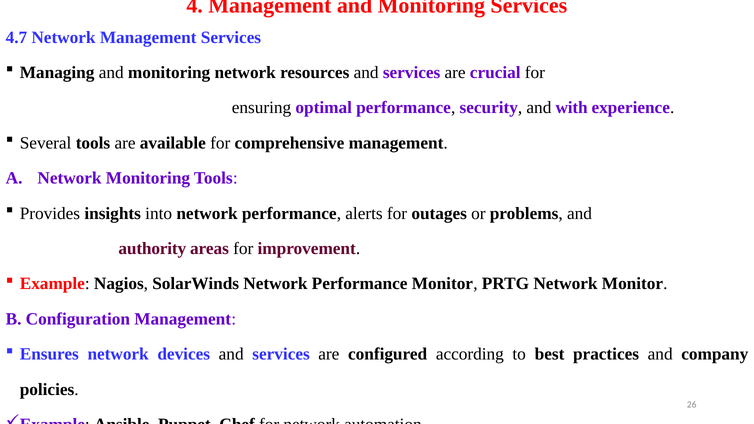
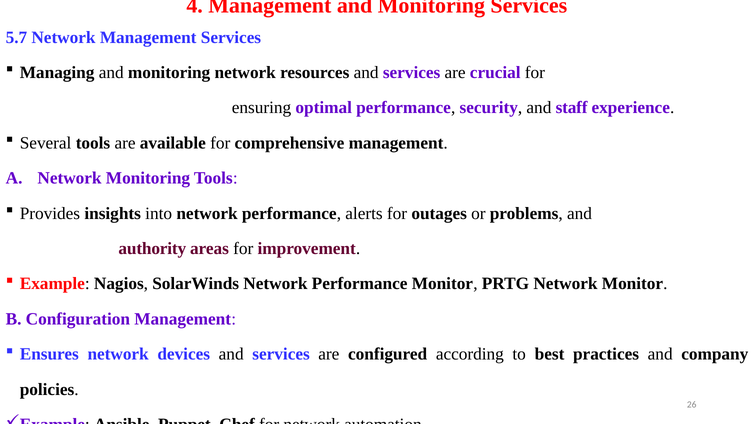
4.7: 4.7 -> 5.7
with: with -> staff
